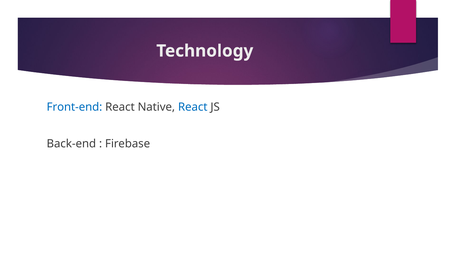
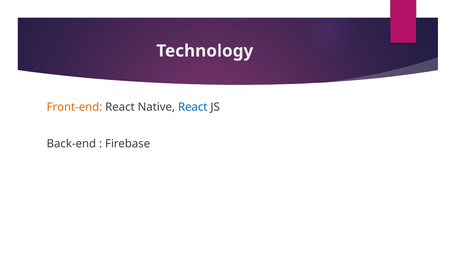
Front-end colour: blue -> orange
